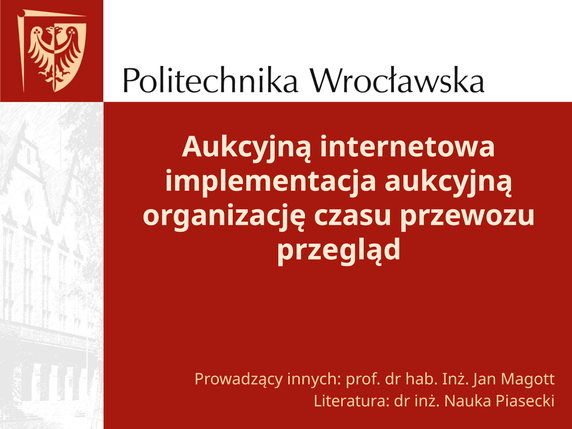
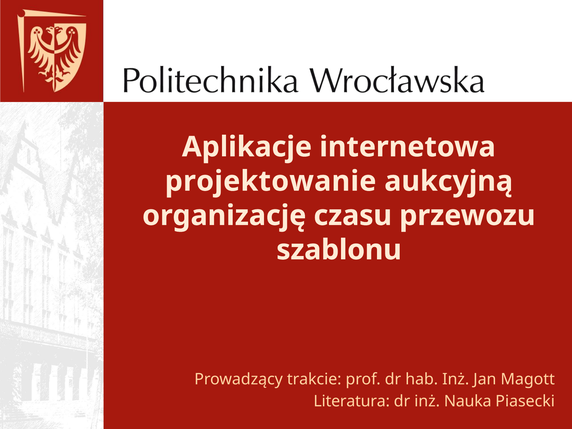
Aukcyjną at (247, 147): Aukcyjną -> Aplikacje
implementacja: implementacja -> projektowanie
przegląd: przegląd -> szablonu
innych: innych -> trakcie
